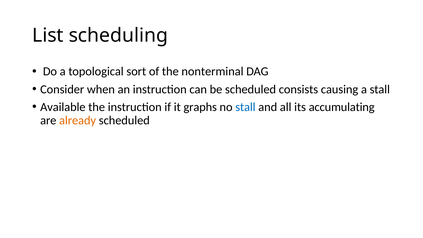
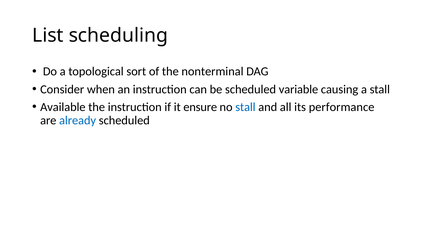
consists: consists -> variable
graphs: graphs -> ensure
accumulating: accumulating -> performance
already colour: orange -> blue
